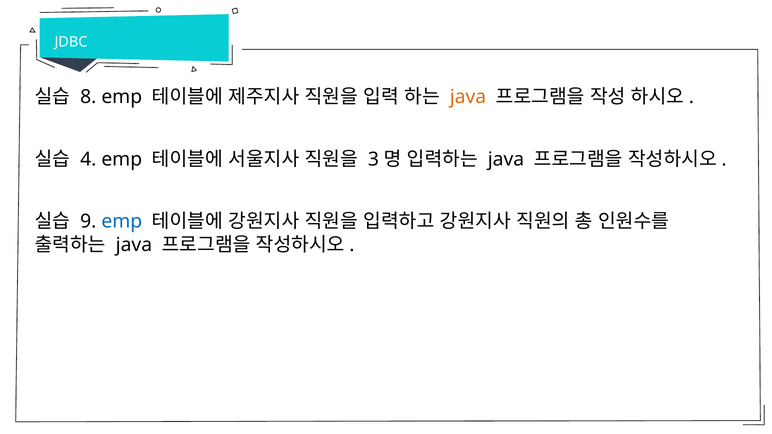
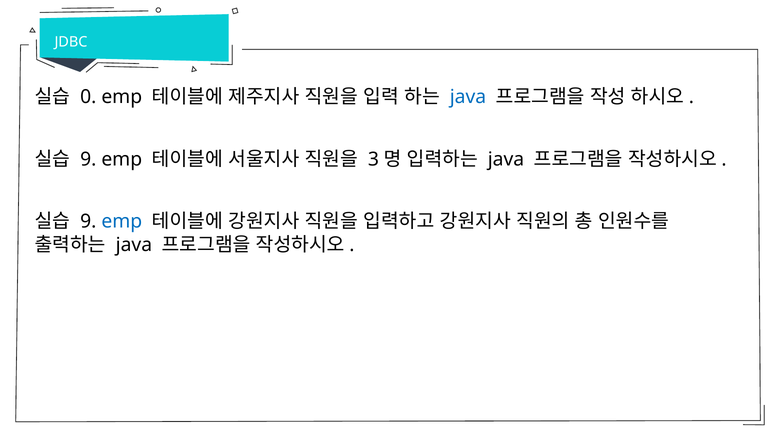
8: 8 -> 0
java at (468, 97) colour: orange -> blue
4 at (88, 159): 4 -> 9
